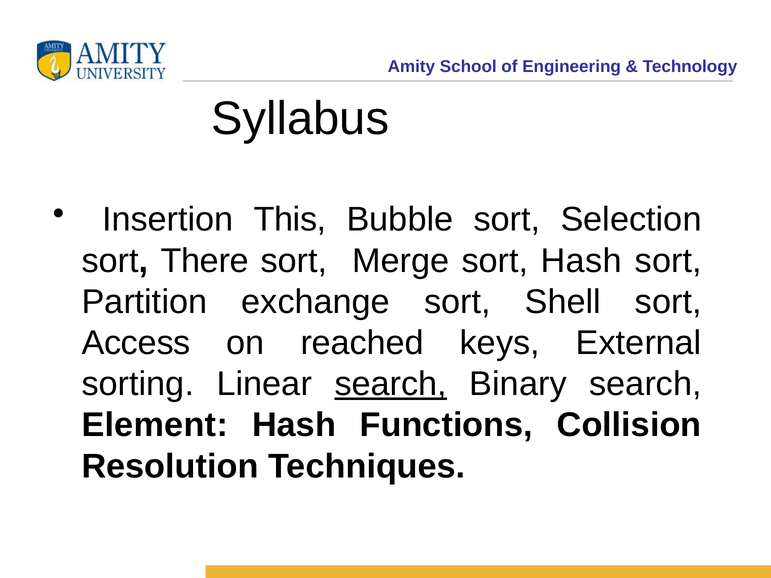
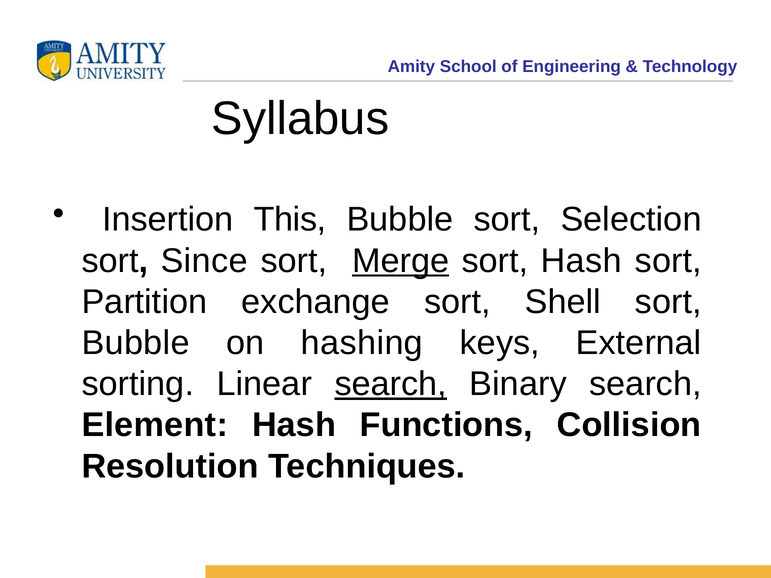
There: There -> Since
Merge underline: none -> present
Access at (136, 343): Access -> Bubble
reached: reached -> hashing
